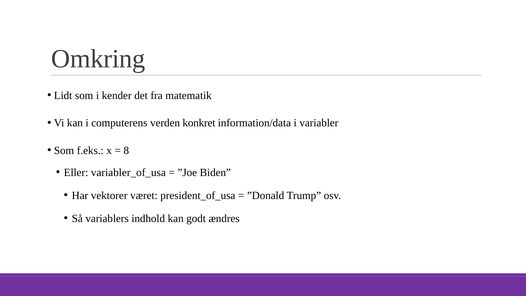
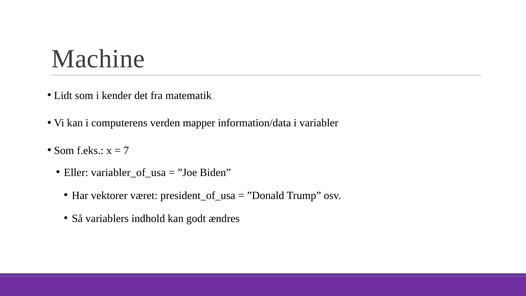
Omkring: Omkring -> Machine
konkret: konkret -> mapper
8: 8 -> 7
